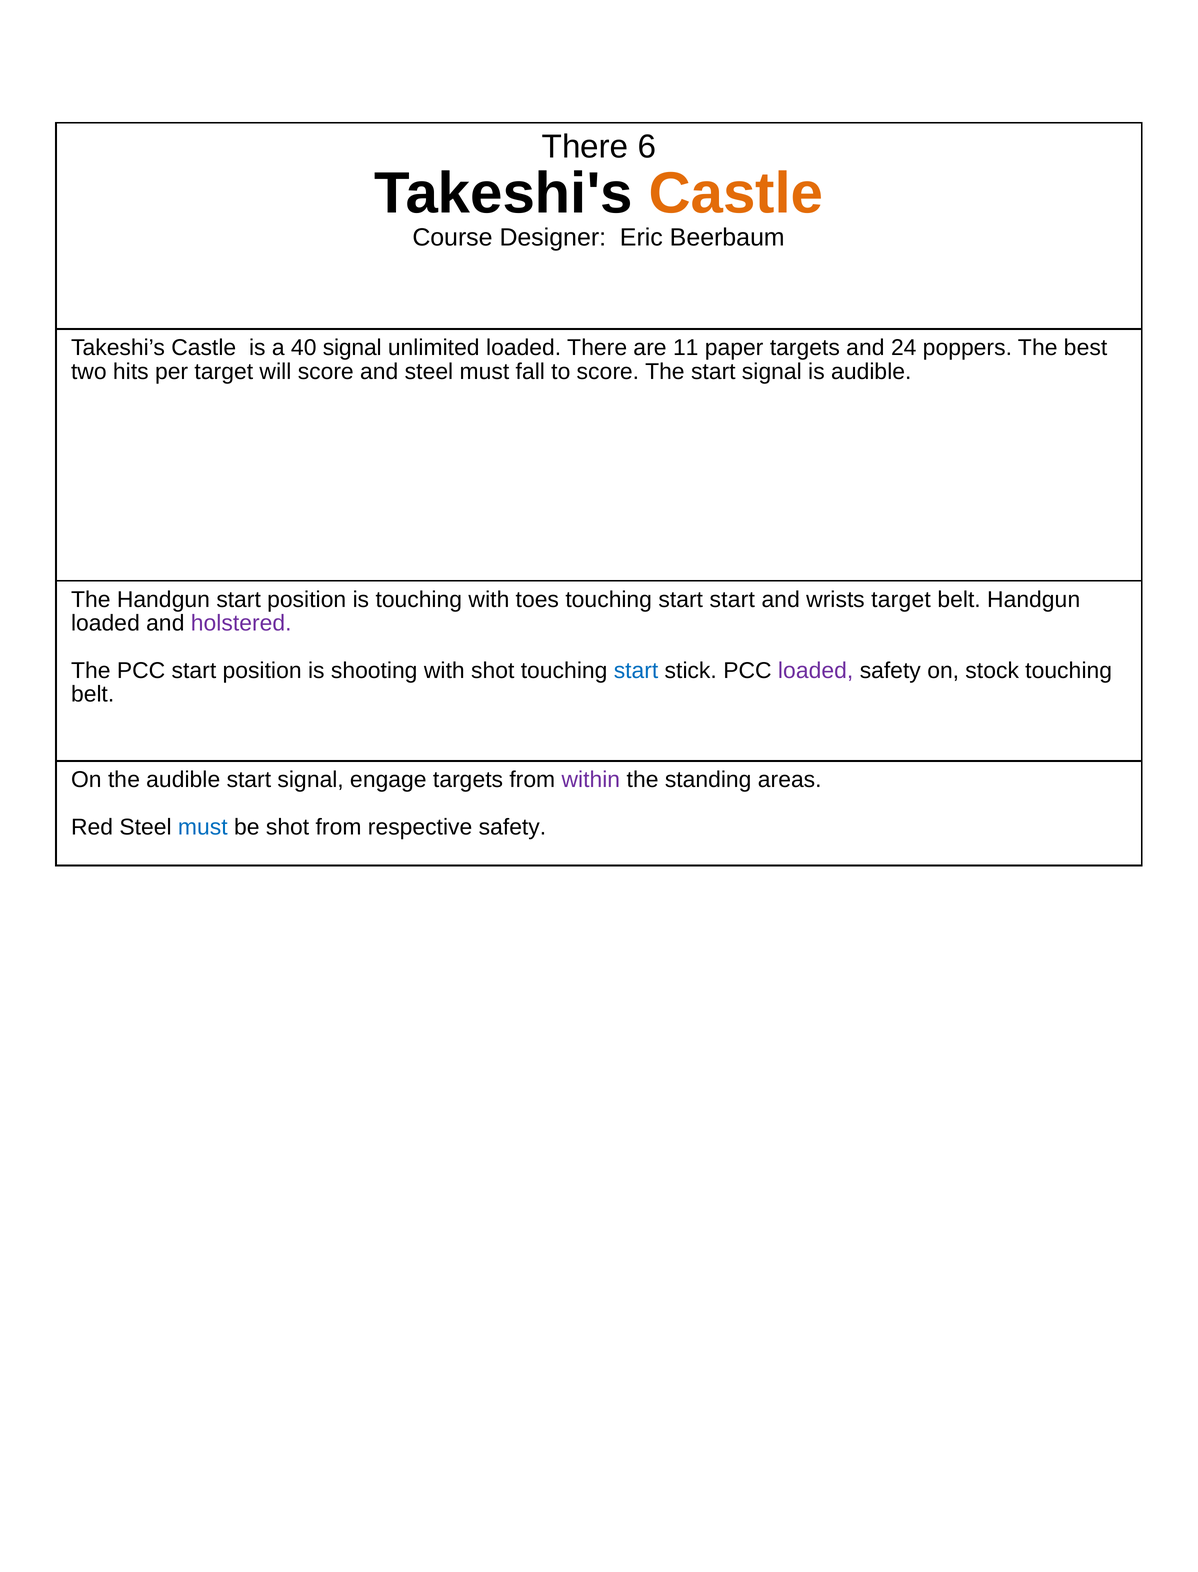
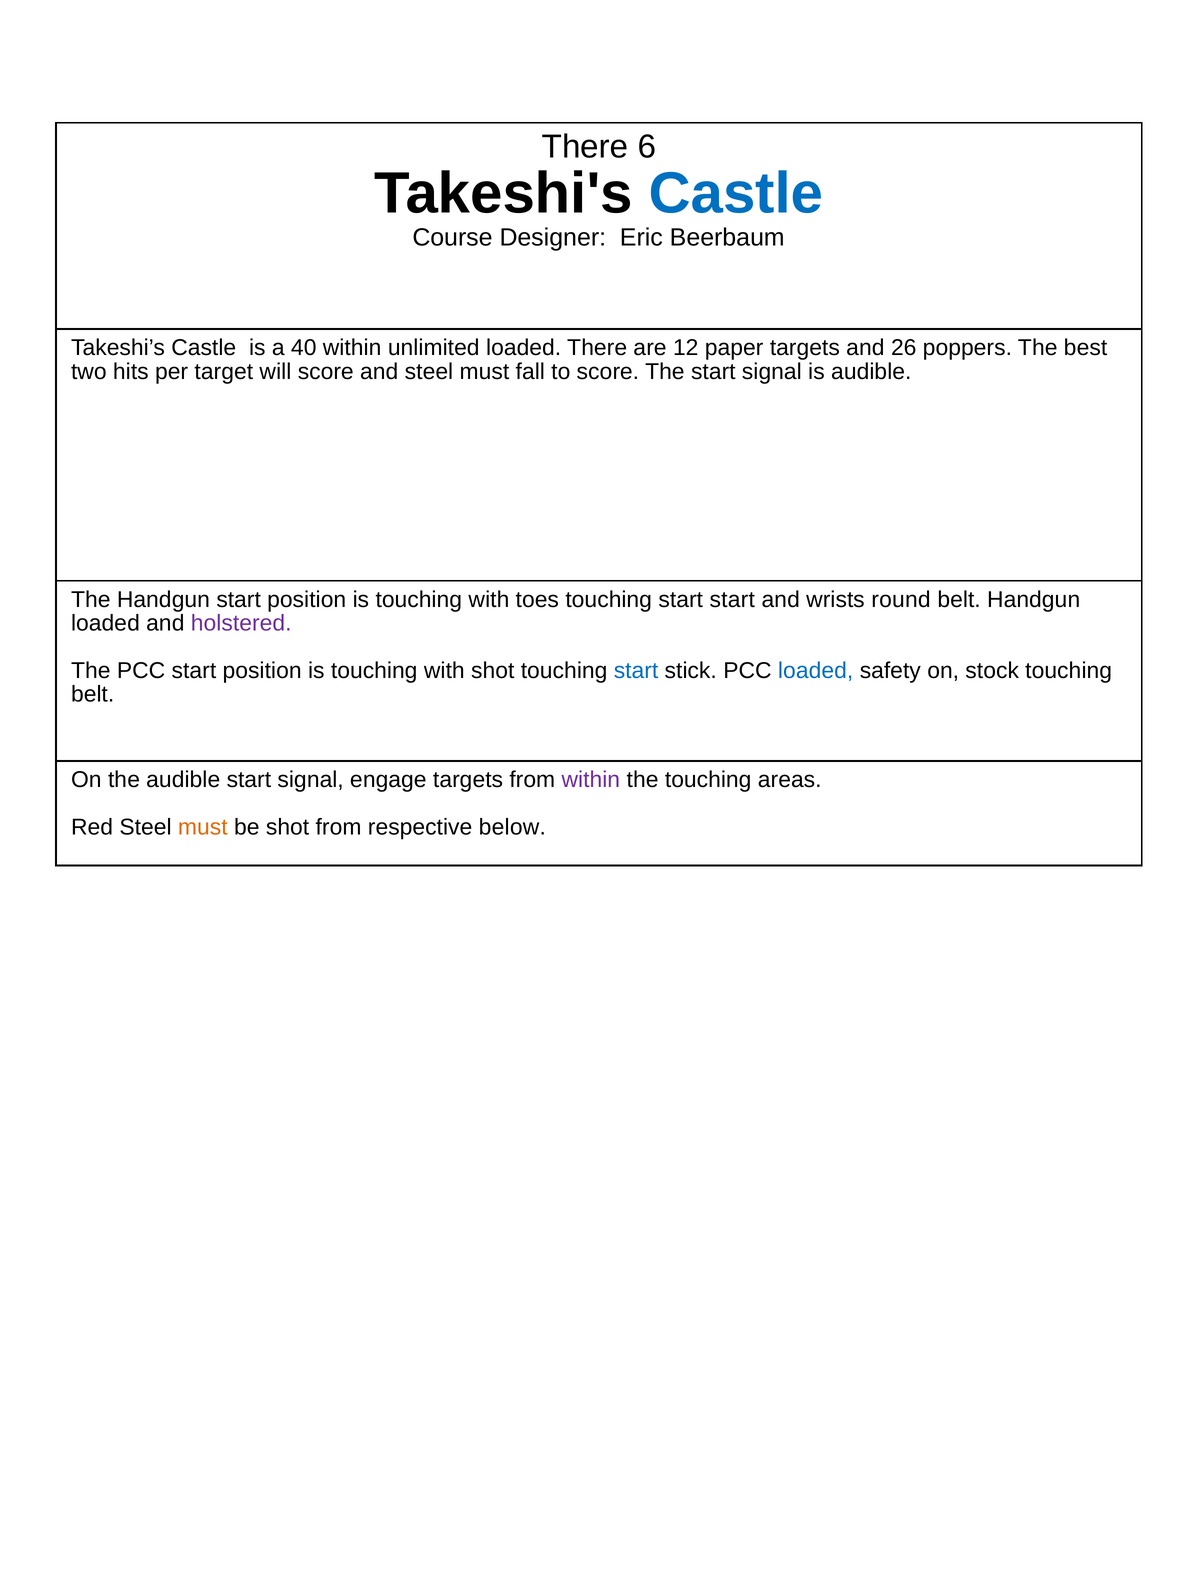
Castle at (736, 194) colour: orange -> blue
40 signal: signal -> within
11: 11 -> 12
24: 24 -> 26
wrists target: target -> round
shooting at (374, 671): shooting -> touching
loaded at (816, 671) colour: purple -> blue
the standing: standing -> touching
must at (203, 827) colour: blue -> orange
respective safety: safety -> below
